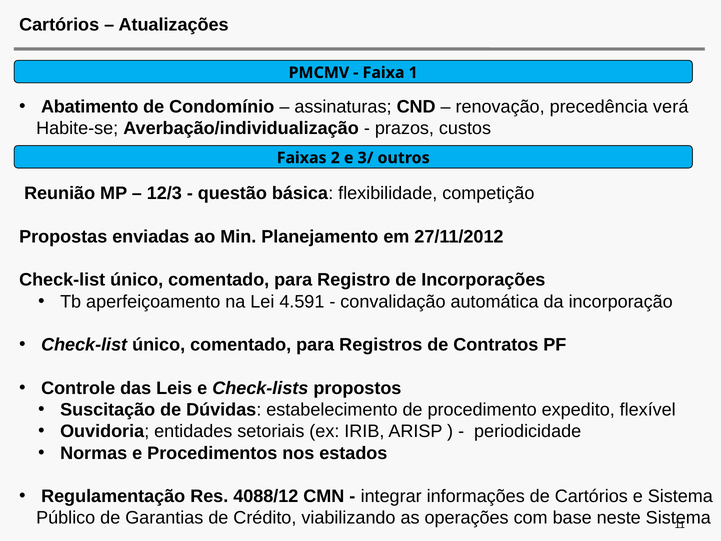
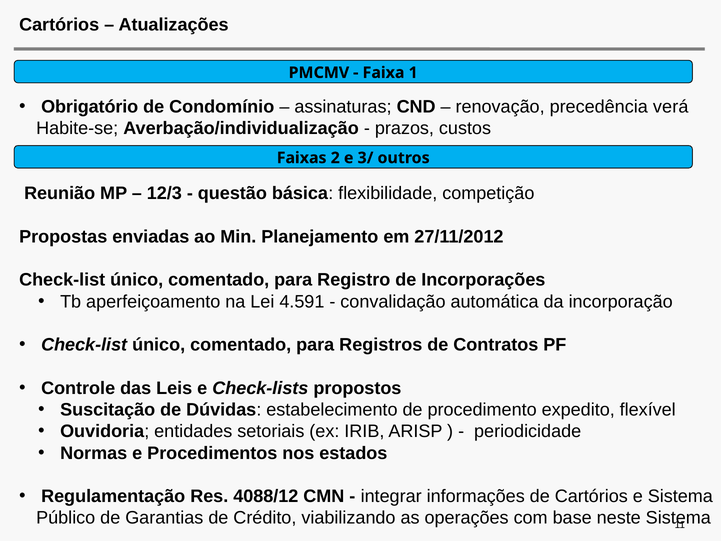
Abatimento: Abatimento -> Obrigatório
